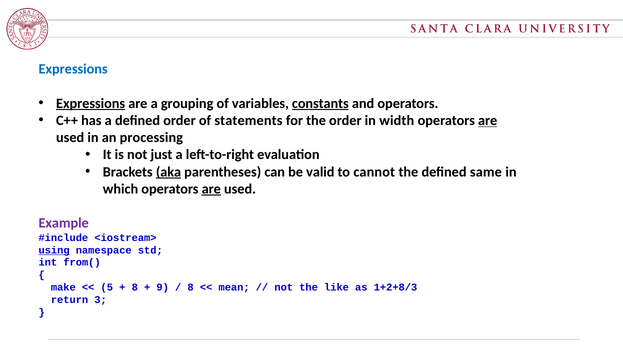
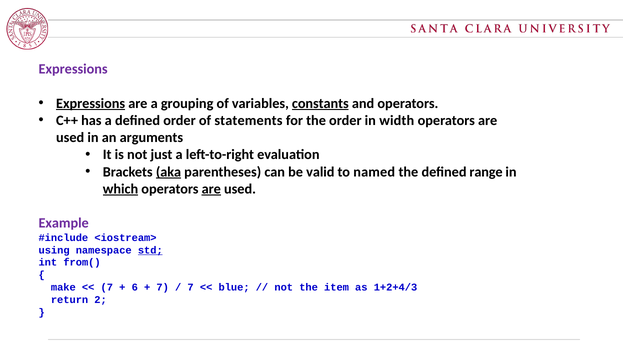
Expressions at (73, 69) colour: blue -> purple
are at (488, 121) underline: present -> none
processing: processing -> arguments
cannot: cannot -> named
same: same -> range
which underline: none -> present
using underline: present -> none
std underline: none -> present
5 at (107, 288): 5 -> 7
8 at (135, 288): 8 -> 6
9 at (163, 288): 9 -> 7
8 at (191, 288): 8 -> 7
mean: mean -> blue
like: like -> item
1+2+8/3: 1+2+8/3 -> 1+2+4/3
3: 3 -> 2
